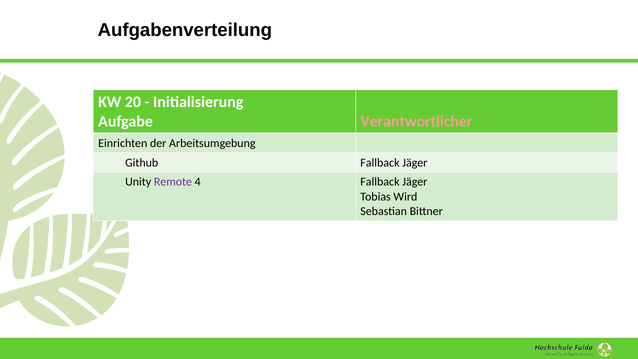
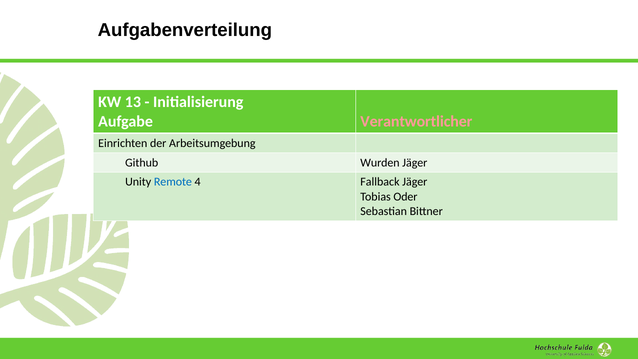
20: 20 -> 13
Github Fallback: Fallback -> Wurden
Remote colour: purple -> blue
Wird: Wird -> Oder
